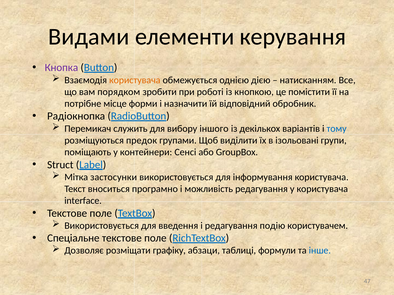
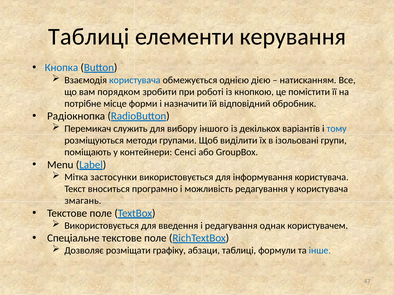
Видами at (89, 37): Видами -> Таблиці
Кнопка colour: purple -> blue
користувача at (135, 80) colour: orange -> blue
предок: предок -> методи
Struct: Struct -> Menu
interface: interface -> змагань
подію: подію -> однак
